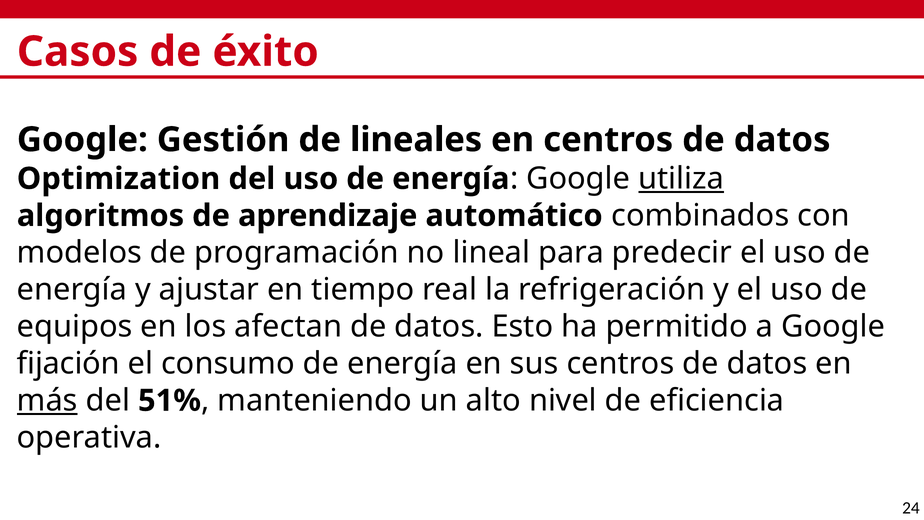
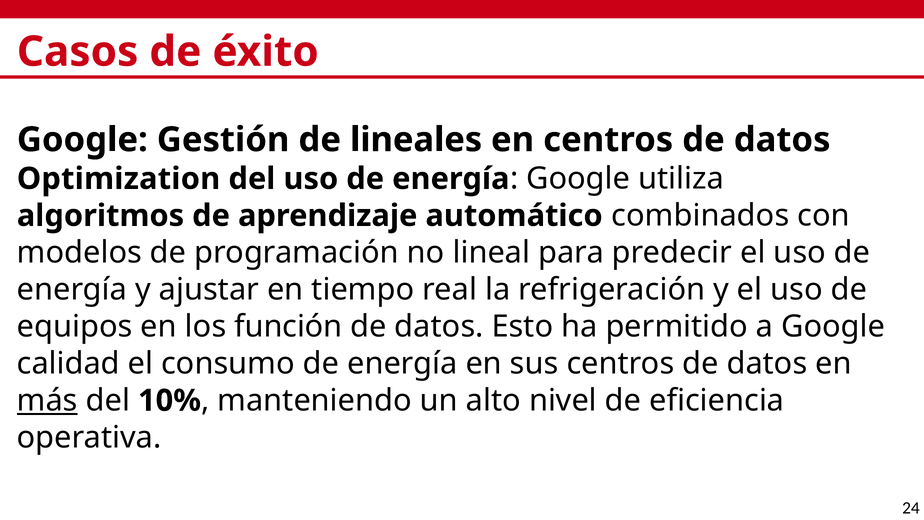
utiliza underline: present -> none
afectan: afectan -> función
fijación: fijación -> calidad
51%: 51% -> 10%
